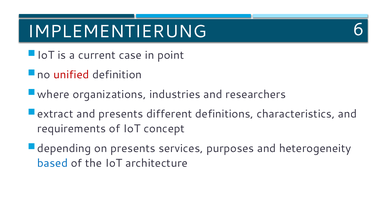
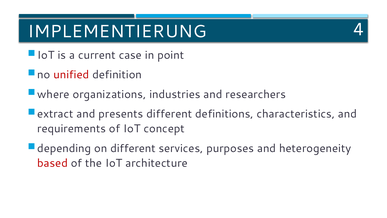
6: 6 -> 4
on presents: presents -> different
based colour: blue -> red
